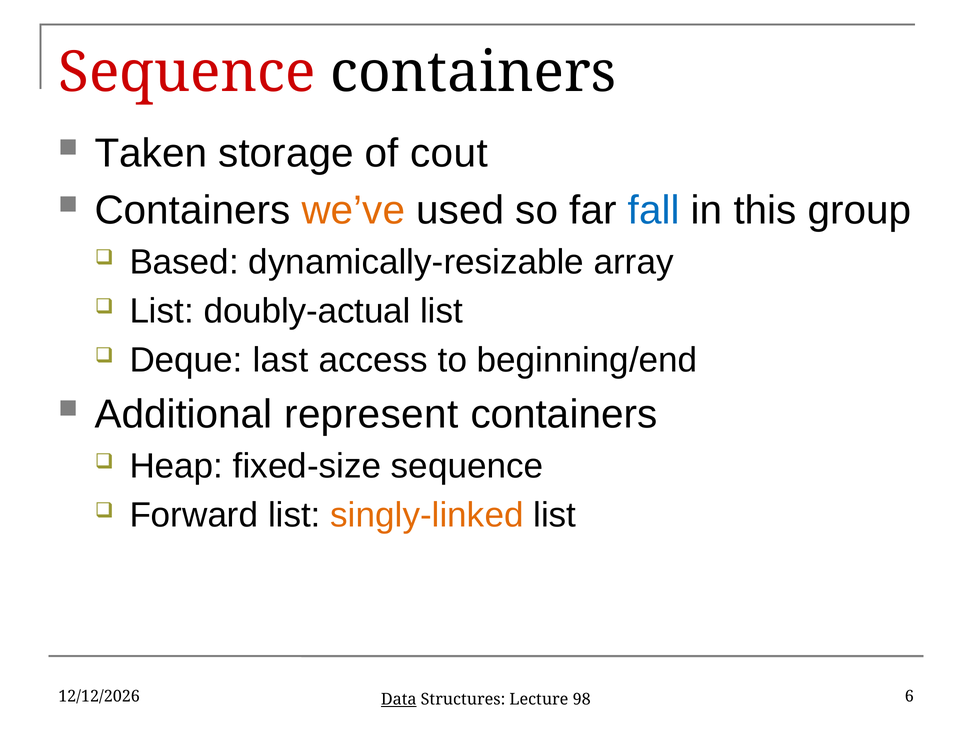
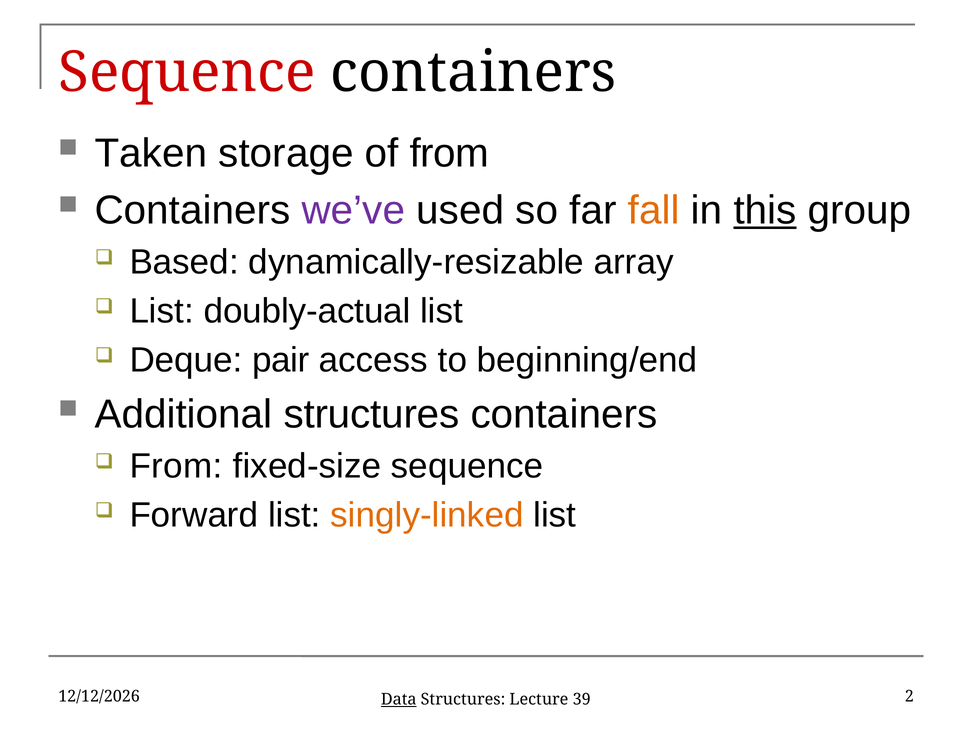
of cout: cout -> from
we’ve colour: orange -> purple
fall colour: blue -> orange
this underline: none -> present
last: last -> pair
Additional represent: represent -> structures
Heap at (176, 466): Heap -> From
6: 6 -> 2
98: 98 -> 39
